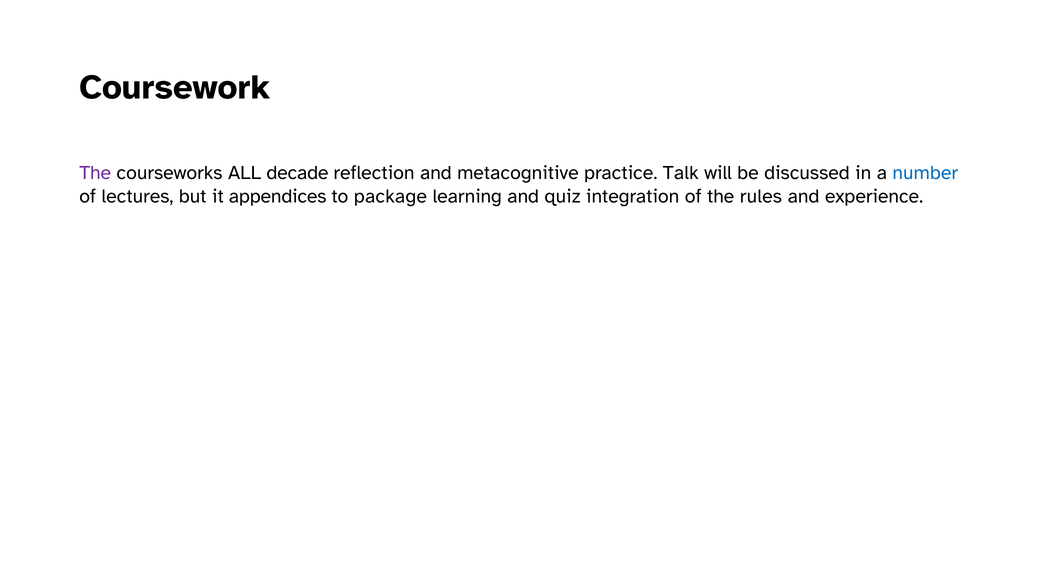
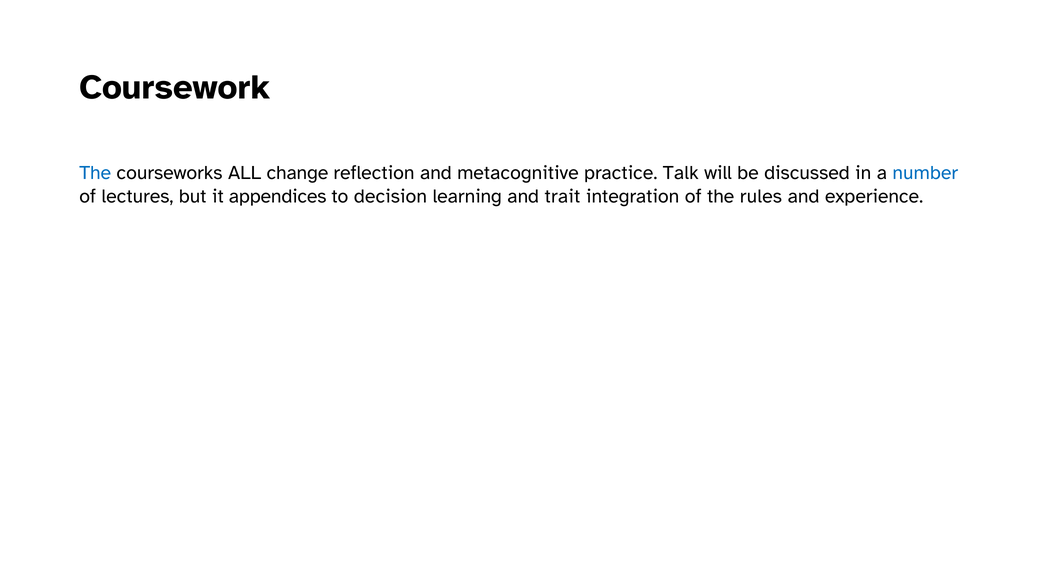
The at (95, 173) colour: purple -> blue
decade: decade -> change
package: package -> decision
quiz: quiz -> trait
